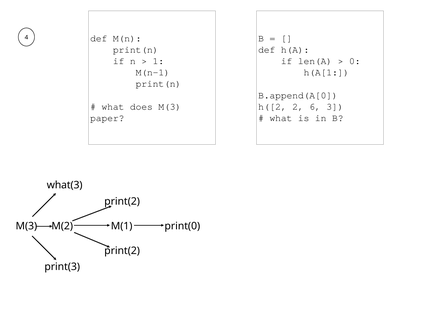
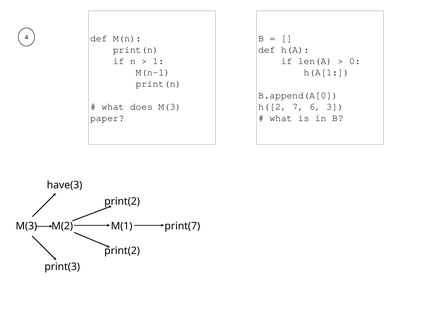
2: 2 -> 7
what(3: what(3 -> have(3
print(0: print(0 -> print(7
